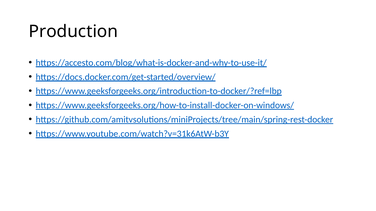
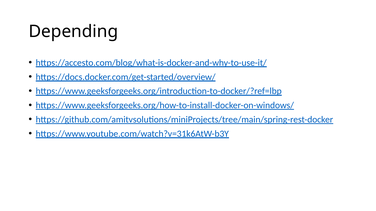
Production: Production -> Depending
